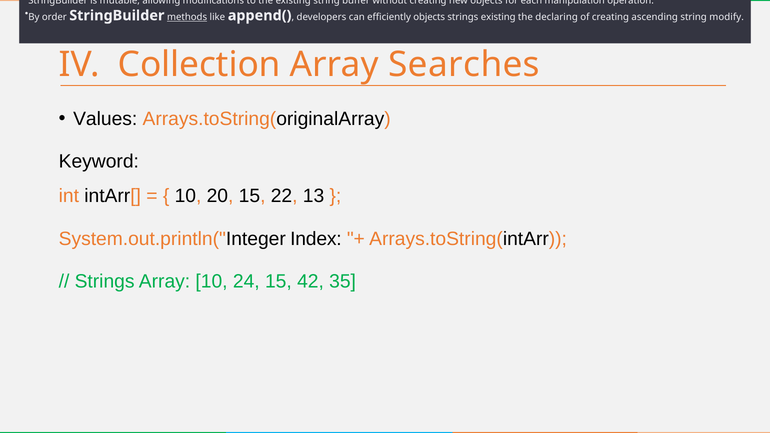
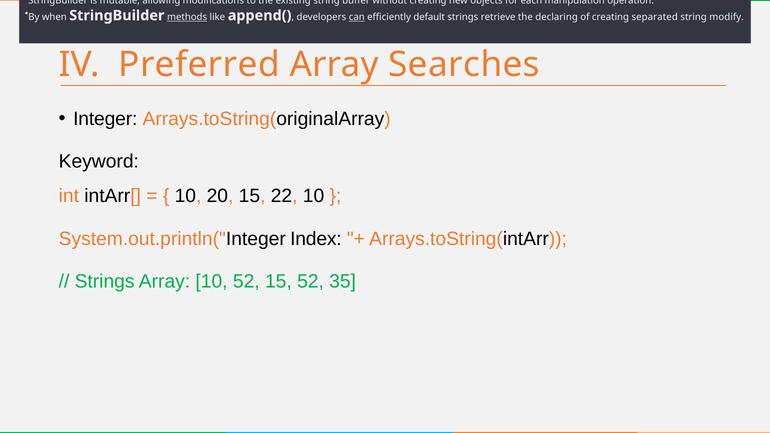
By order: order -> when
can underline: none -> present
efficiently objects: objects -> default
strings existing: existing -> retrieve
ascending: ascending -> separated
IV Collection: Collection -> Preferred
Values: Values -> Integer
22 13: 13 -> 10
10 24: 24 -> 52
15 42: 42 -> 52
